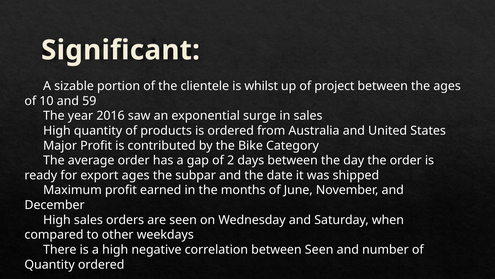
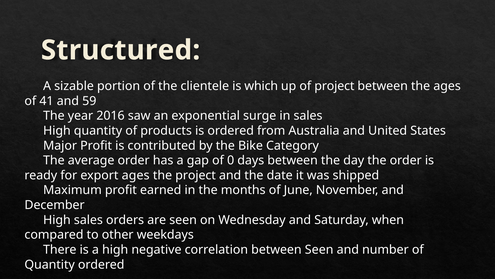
Significant: Significant -> Structured
whilst: whilst -> which
10: 10 -> 41
2: 2 -> 0
the subpar: subpar -> project
